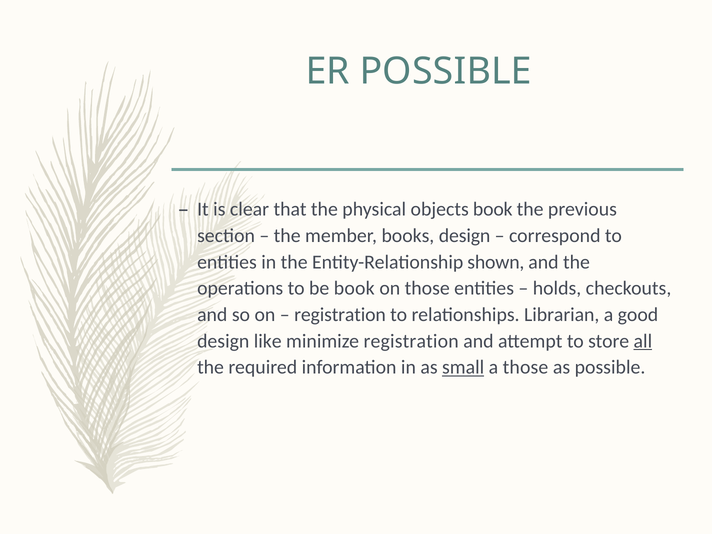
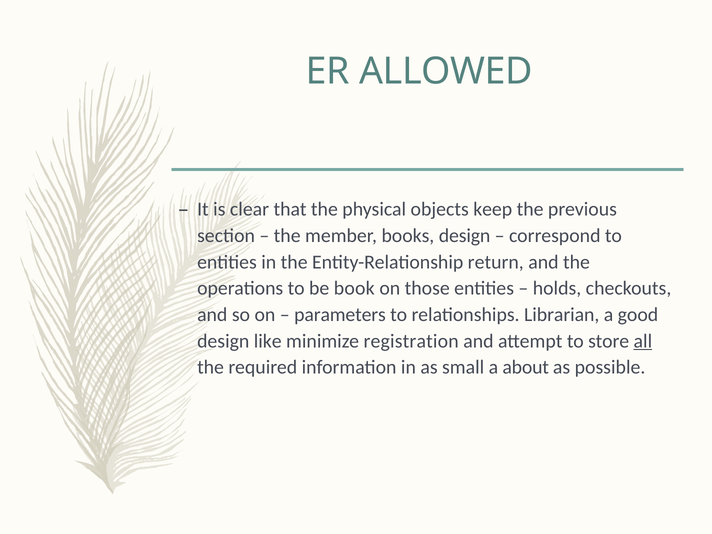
ER POSSIBLE: POSSIBLE -> ALLOWED
objects book: book -> keep
shown: shown -> return
registration at (340, 315): registration -> parameters
small underline: present -> none
a those: those -> about
